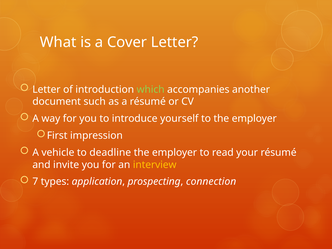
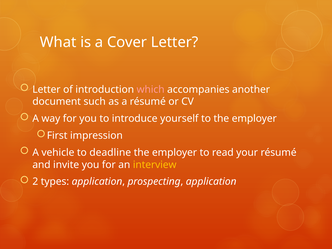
which colour: light green -> pink
7: 7 -> 2
prospecting connection: connection -> application
